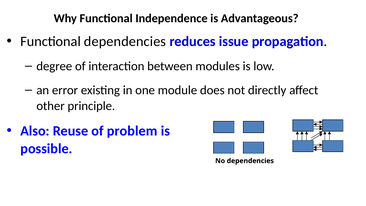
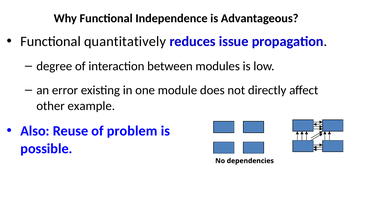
Functional dependencies: dependencies -> quantitatively
principle: principle -> example
